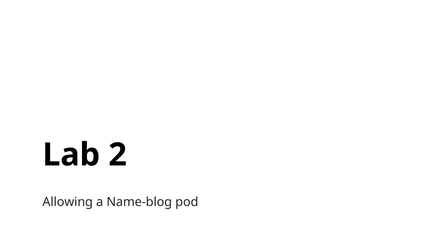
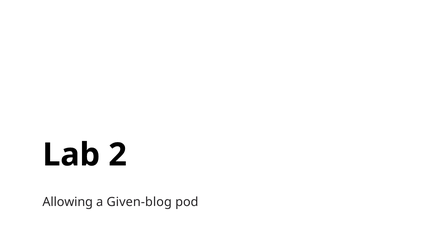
Name-blog: Name-blog -> Given-blog
